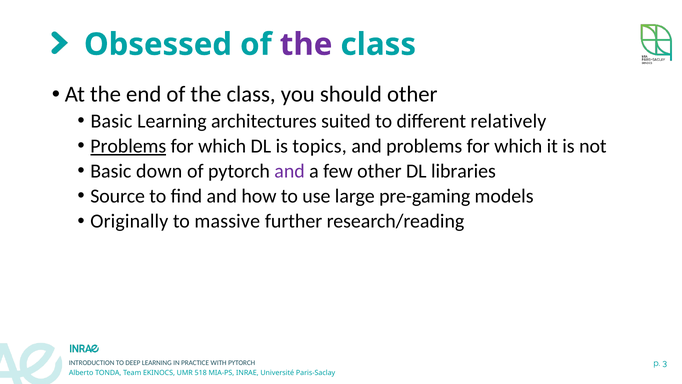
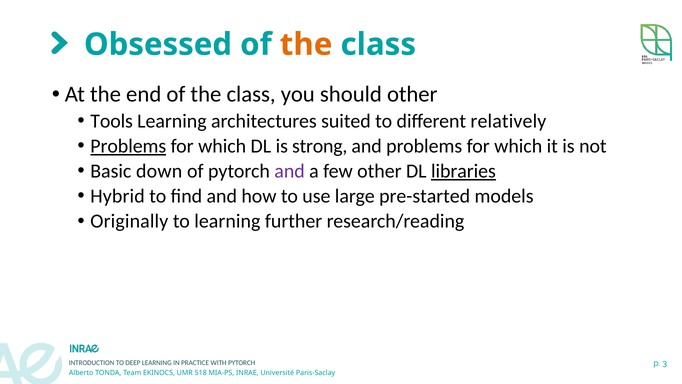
the at (306, 45) colour: purple -> orange
Basic at (111, 121): Basic -> Tools
topics: topics -> strong
libraries underline: none -> present
Source: Source -> Hybrid
pre-gaming: pre-gaming -> pre-started
to massive: massive -> learning
